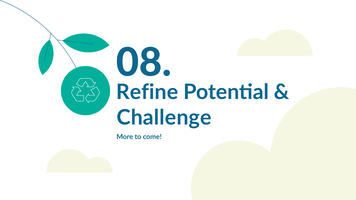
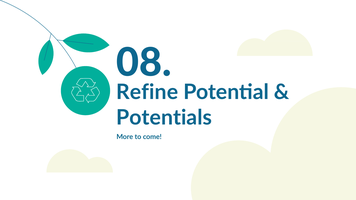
Challenge: Challenge -> Potentials
